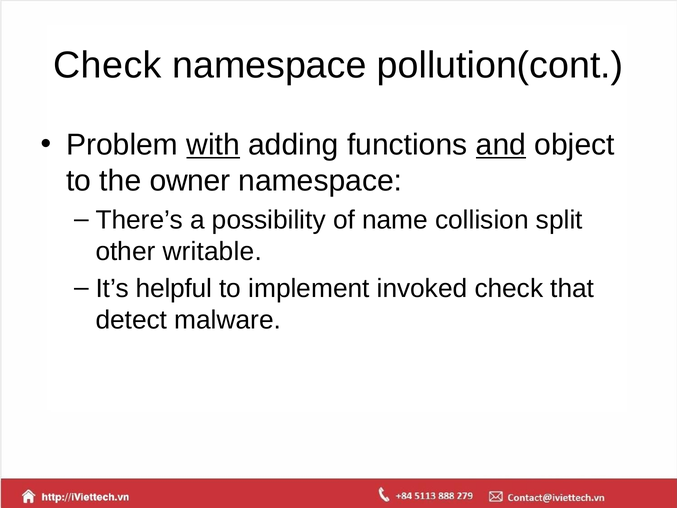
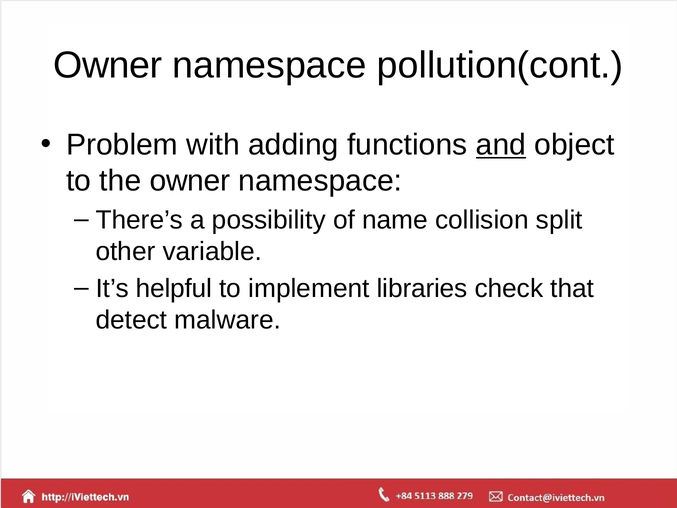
Check at (107, 65): Check -> Owner
with underline: present -> none
writable: writable -> variable
invoked: invoked -> libraries
